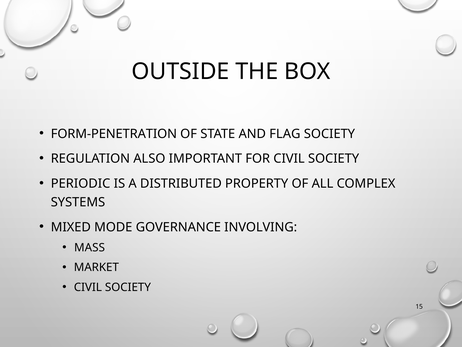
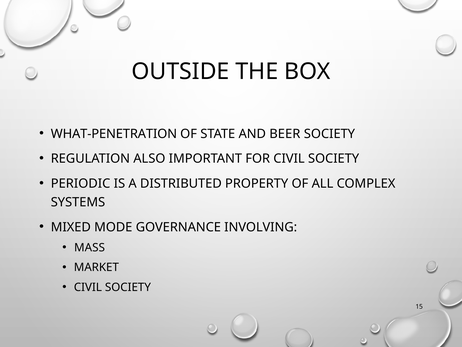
FORM-PENETRATION: FORM-PENETRATION -> WHAT-PENETRATION
FLAG: FLAG -> BEER
